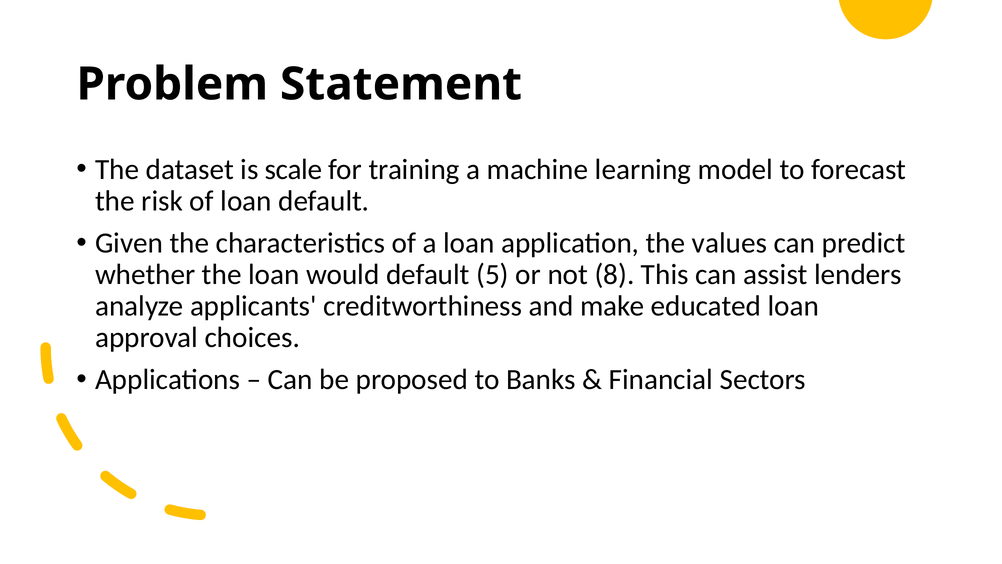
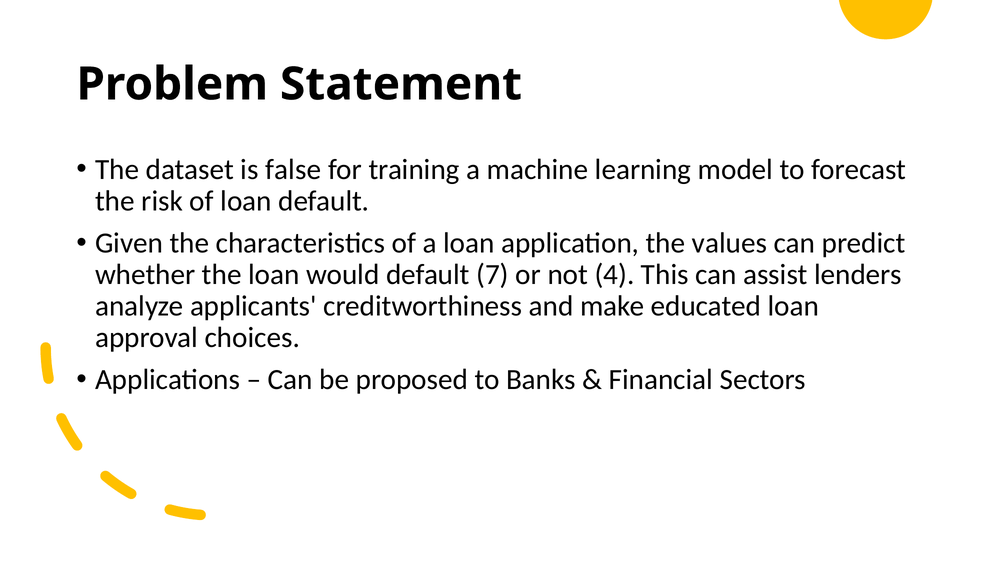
scale: scale -> false
5: 5 -> 7
8: 8 -> 4
